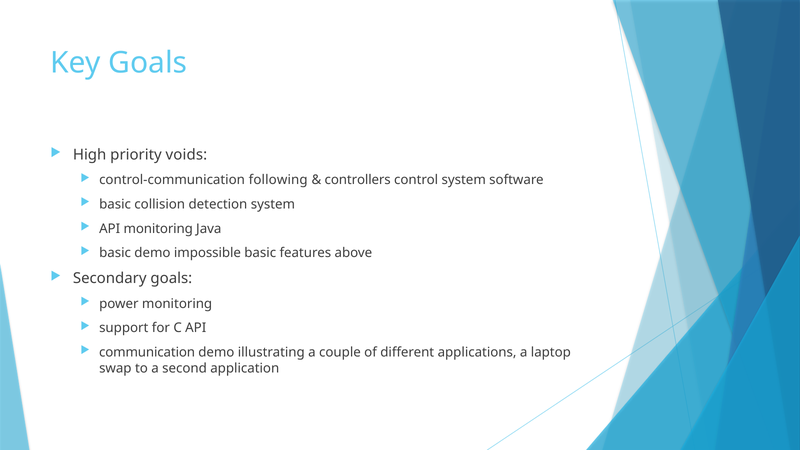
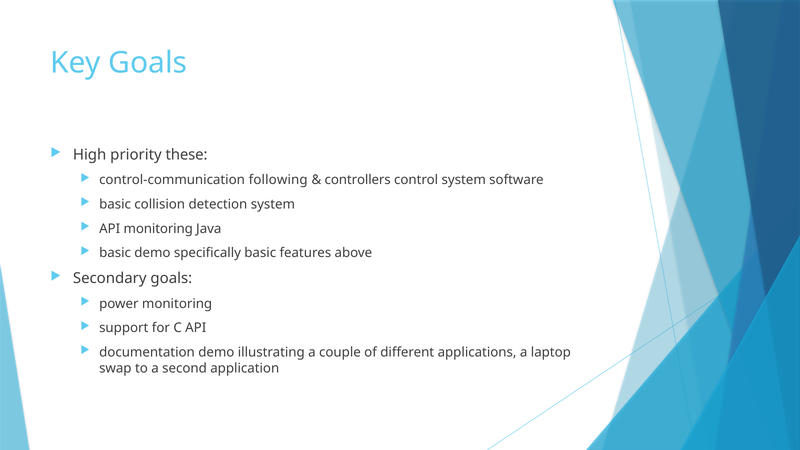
voids: voids -> these
impossible: impossible -> specifically
communication: communication -> documentation
